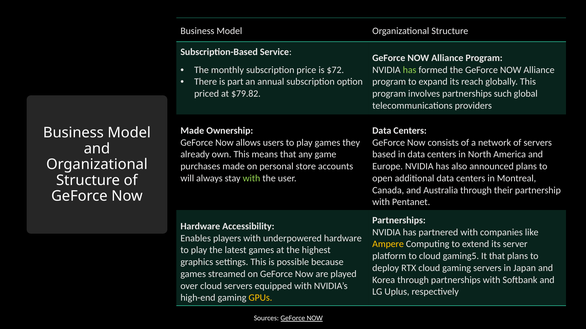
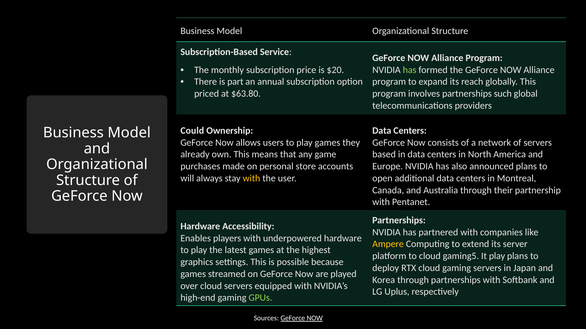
$72: $72 -> $20
$79.82: $79.82 -> $63.80
Made at (192, 131): Made -> Could
with at (251, 179) colour: light green -> yellow
It that: that -> play
GPUs colour: yellow -> light green
